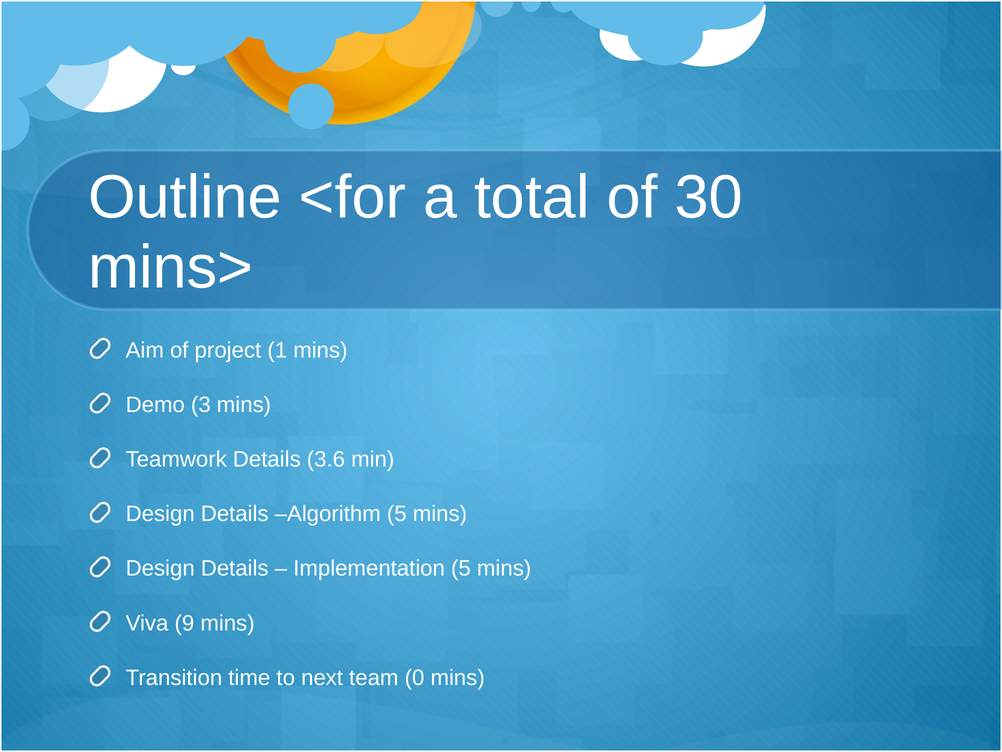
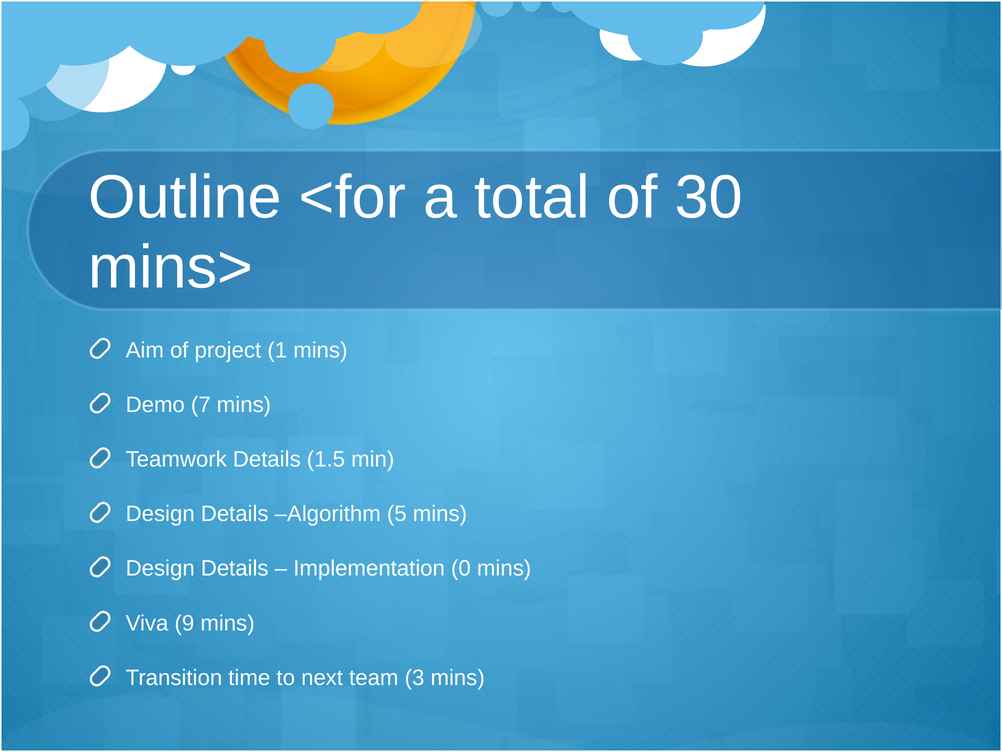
3: 3 -> 7
3.6: 3.6 -> 1.5
Implementation 5: 5 -> 0
0: 0 -> 3
